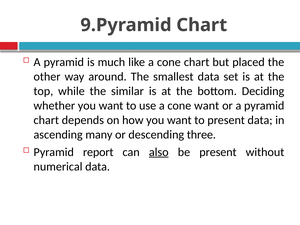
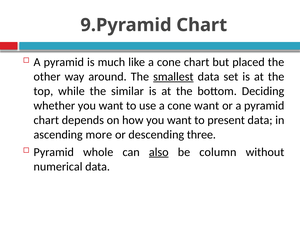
smallest underline: none -> present
many: many -> more
report: report -> whole
be present: present -> column
